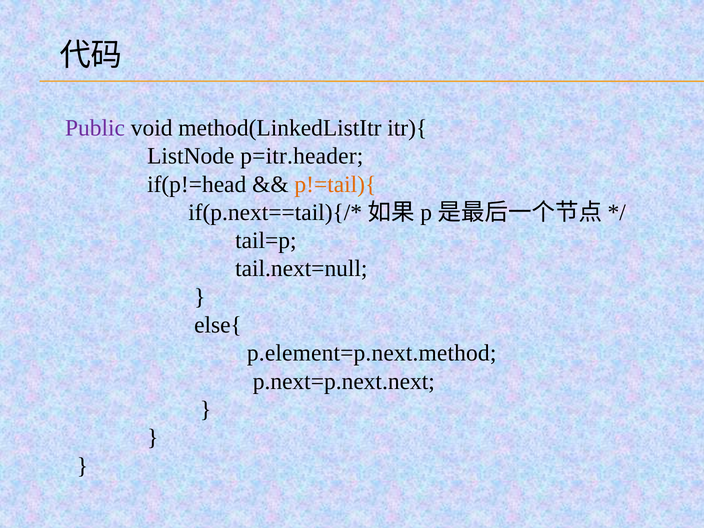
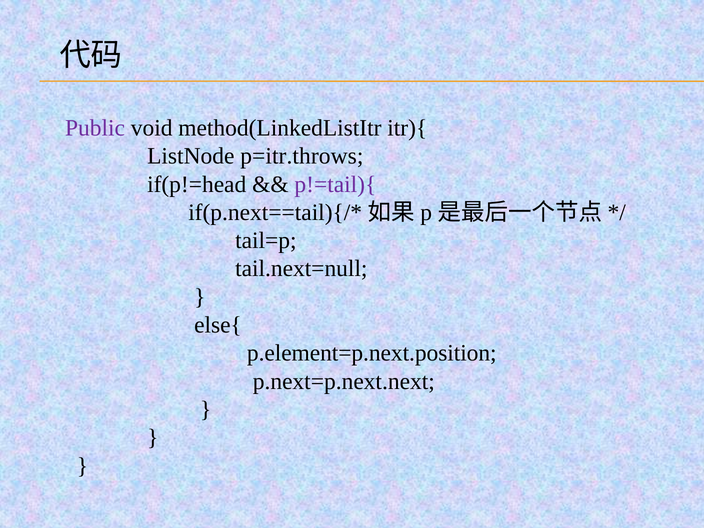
p=itr.header: p=itr.header -> p=itr.throws
p!=tail){ colour: orange -> purple
p.element=p.next.method: p.element=p.next.method -> p.element=p.next.position
